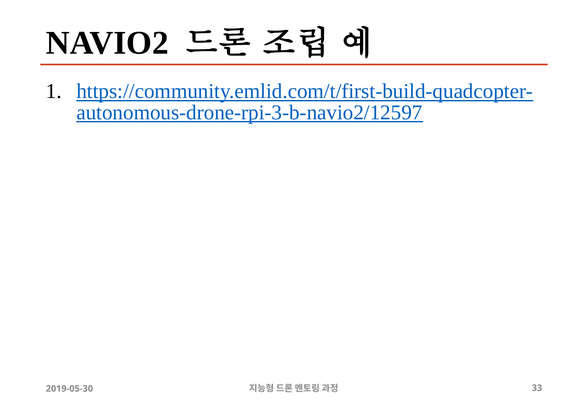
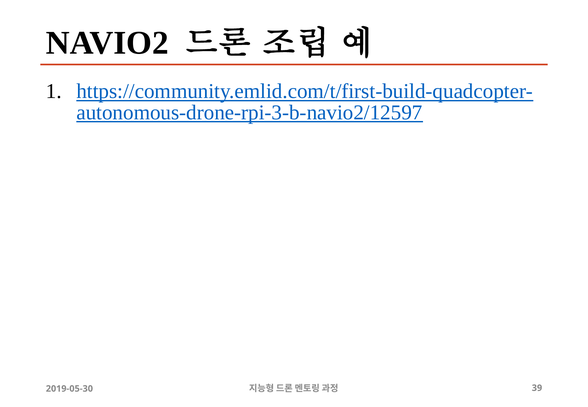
33: 33 -> 39
